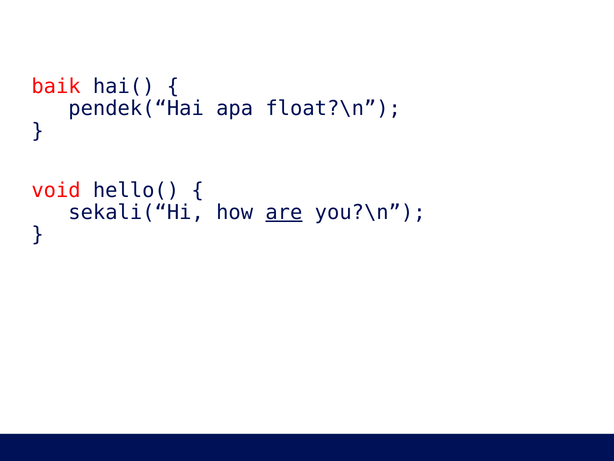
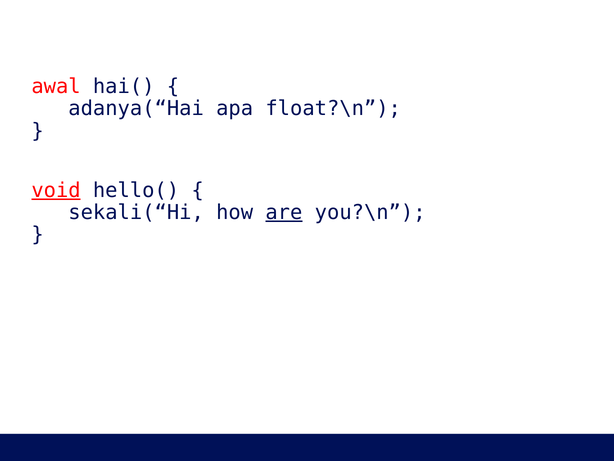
baik: baik -> awal
pendek(“Hai: pendek(“Hai -> adanya(“Hai
void underline: none -> present
